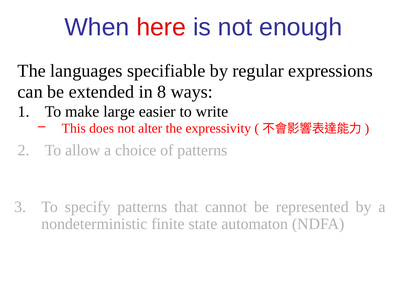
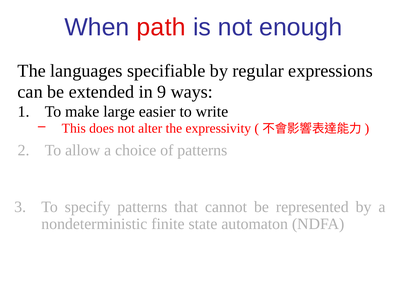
here: here -> path
8: 8 -> 9
